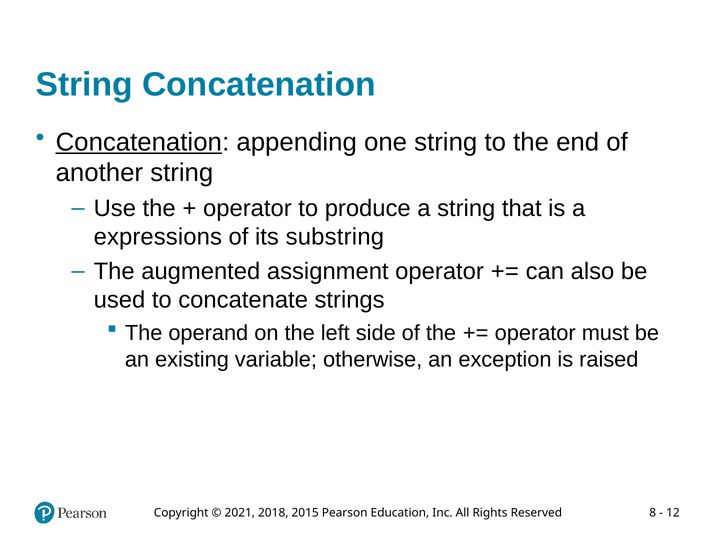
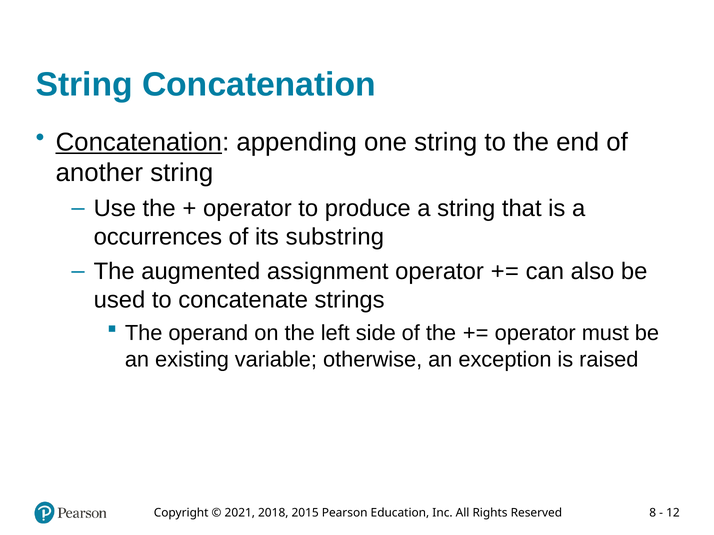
expressions: expressions -> occurrences
